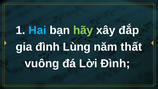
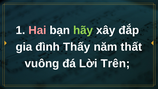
Hai colour: light blue -> pink
Lùng: Lùng -> Thấy
Lời Đình: Đình -> Trên
